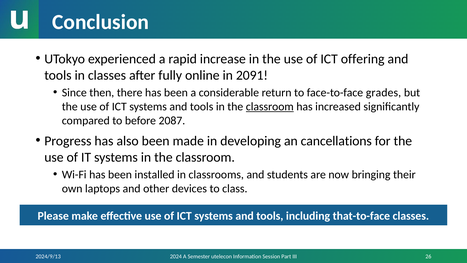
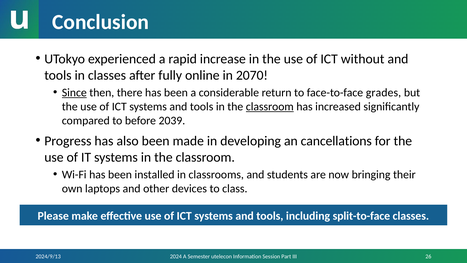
offering: offering -> without
2091: 2091 -> 2070
Since underline: none -> present
2087: 2087 -> 2039
that-to-face: that-to-face -> split-to-face
